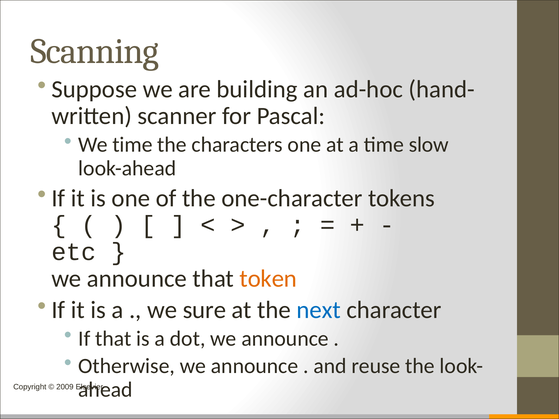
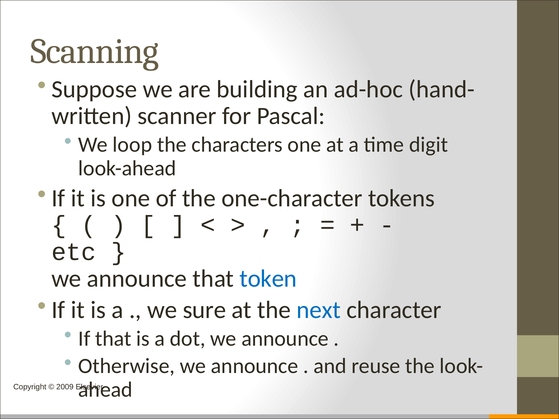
We time: time -> loop
slow: slow -> digit
token colour: orange -> blue
